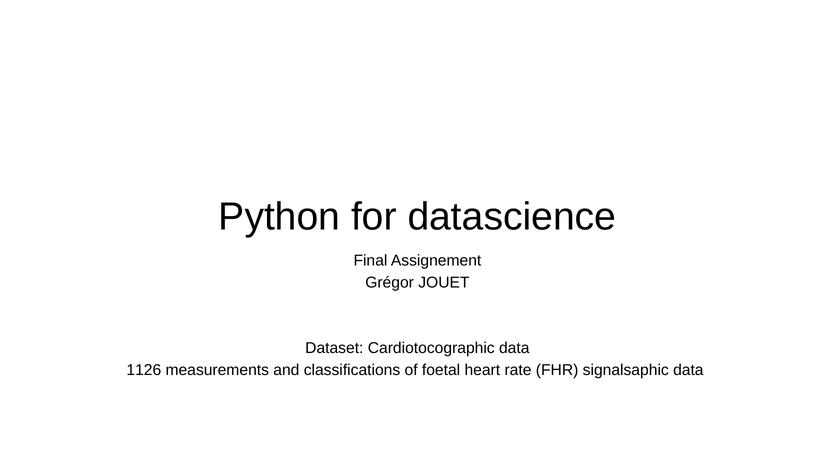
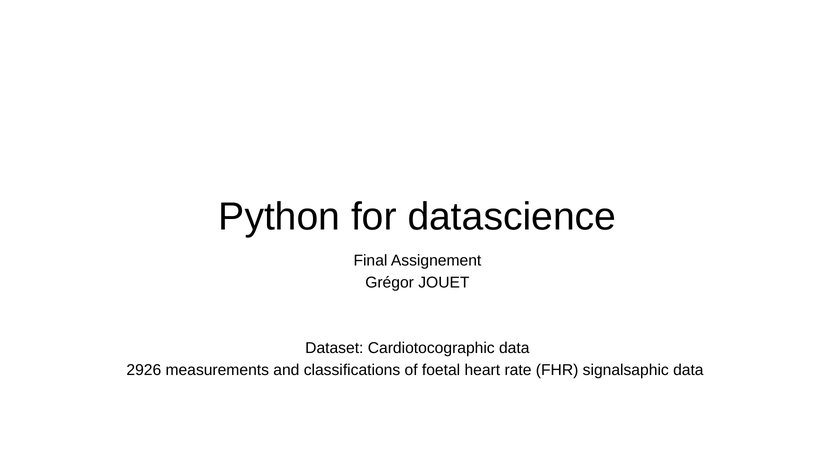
1126: 1126 -> 2926
